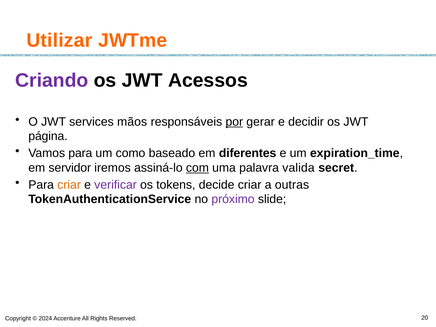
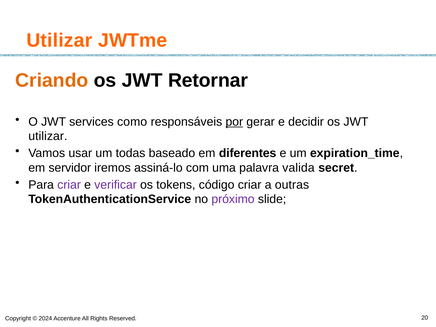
Criando colour: purple -> orange
Acessos: Acessos -> Retornar
mãos: mãos -> como
página at (48, 136): página -> utilizar
Vamos para: para -> usar
como: como -> todas
com underline: present -> none
criar at (69, 185) colour: orange -> purple
decide: decide -> código
